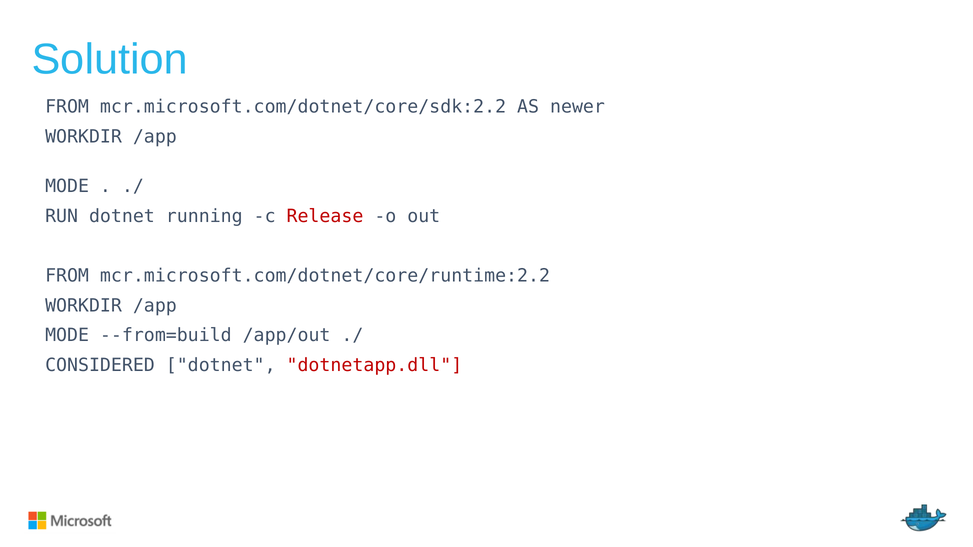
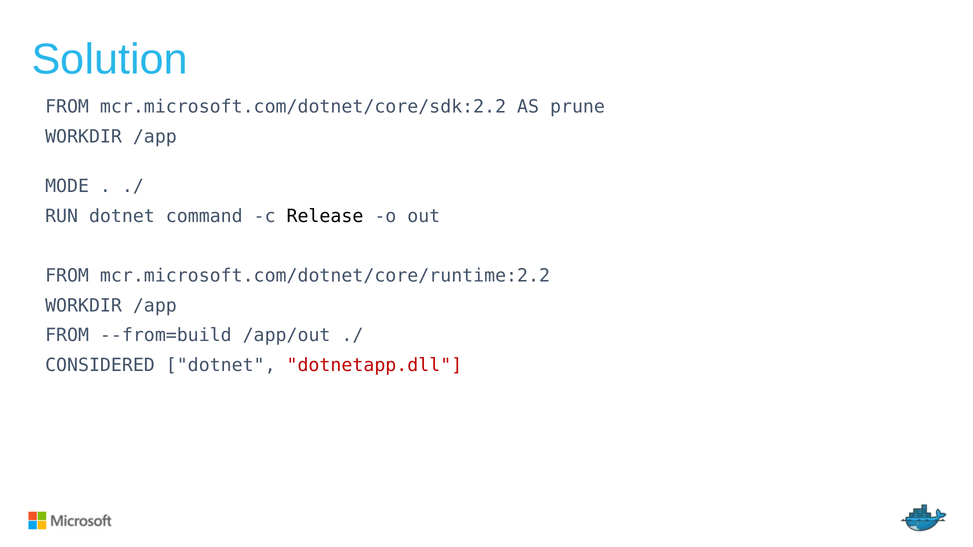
newer: newer -> prune
running: running -> command
Release colour: red -> black
MODE at (67, 336): MODE -> FROM
